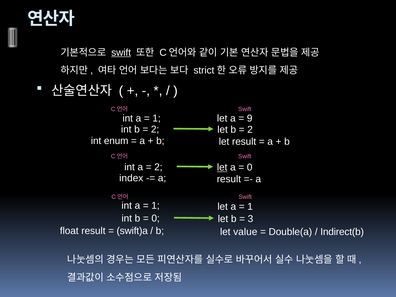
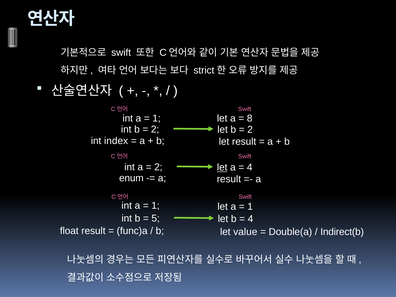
swift at (121, 52) underline: present -> none
9: 9 -> 8
enum: enum -> index
0 at (250, 167): 0 -> 4
index: index -> enum
0 at (156, 218): 0 -> 5
3 at (250, 219): 3 -> 4
swift)a: swift)a -> func)a
